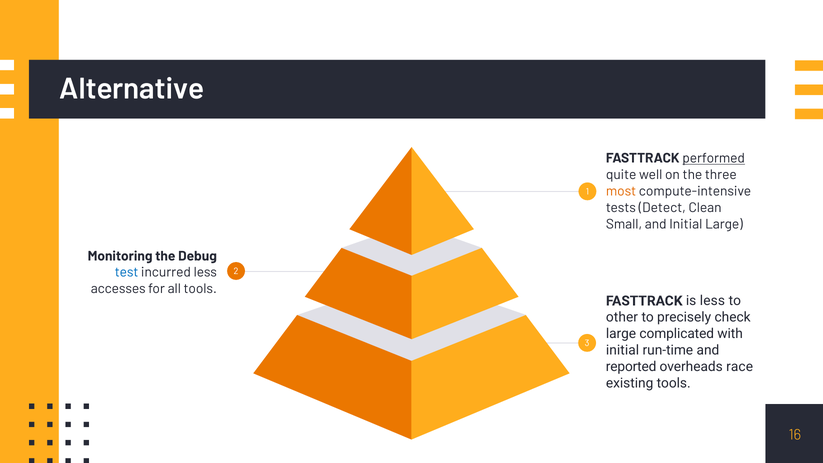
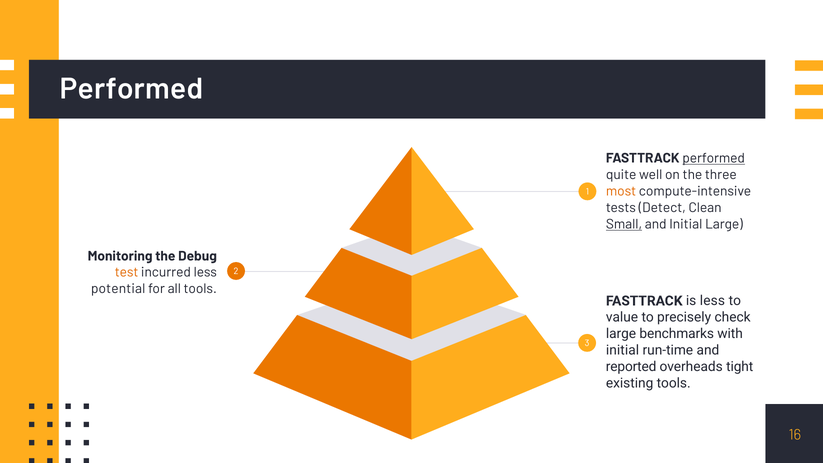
Alternative at (132, 89): Alternative -> Performed
Small underline: none -> present
test colour: blue -> orange
accesses: accesses -> potential
other: other -> value
complicated: complicated -> benchmarks
race: race -> tight
